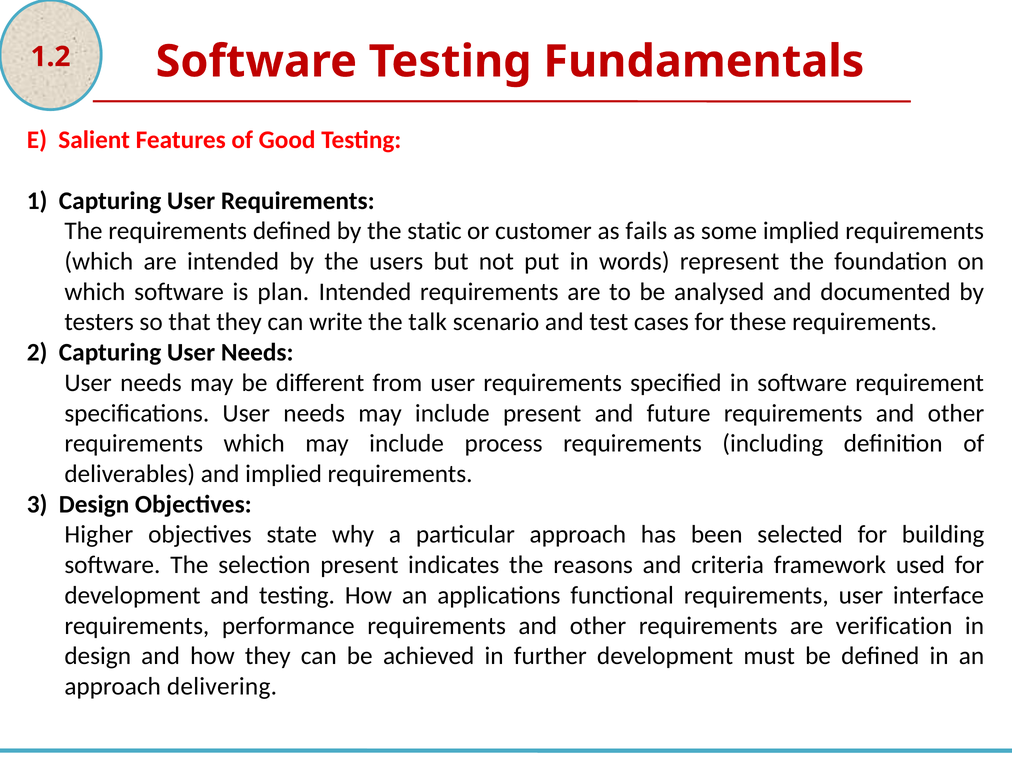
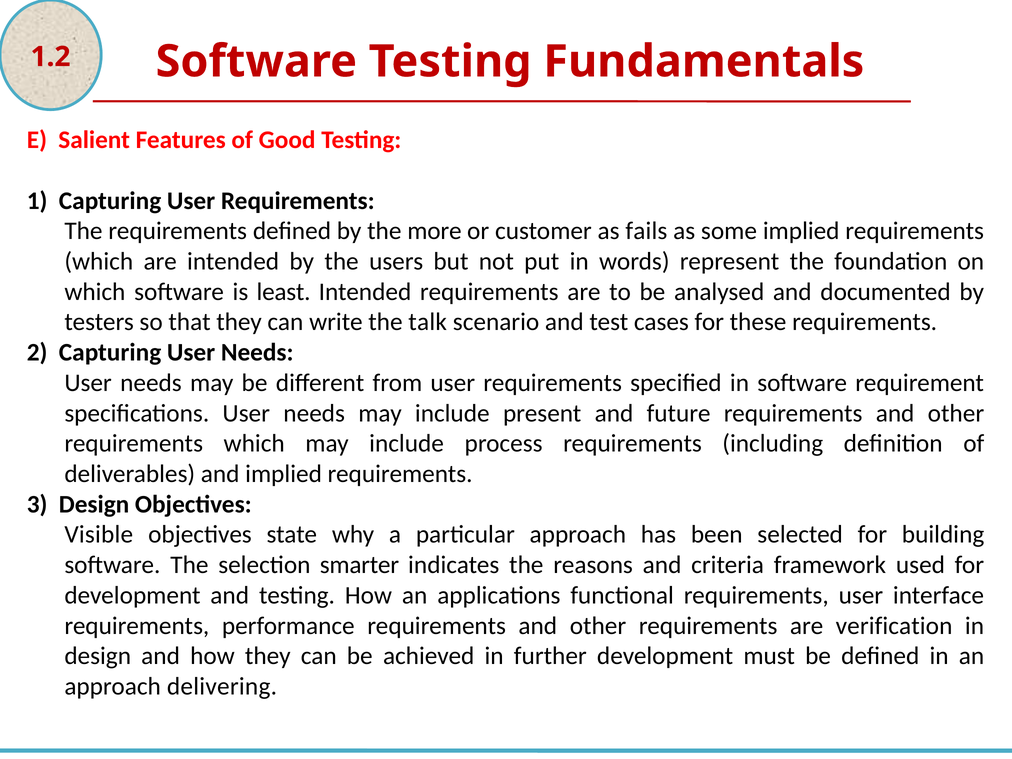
static: static -> more
plan: plan -> least
Higher: Higher -> Visible
selection present: present -> smarter
